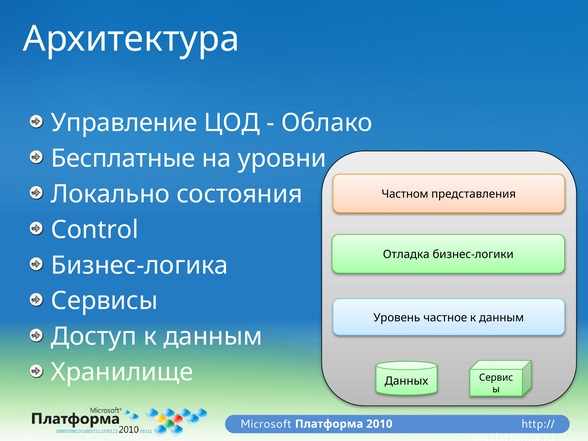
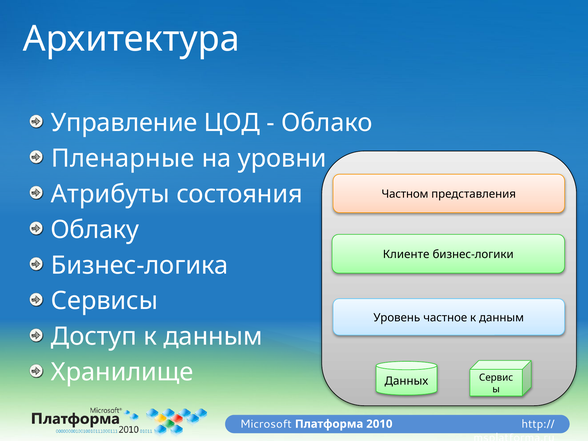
Бесплатные: Бесплатные -> Пленарные
Локально: Локально -> Атрибуты
Control: Control -> Облаку
Отладка: Отладка -> Клиенте
